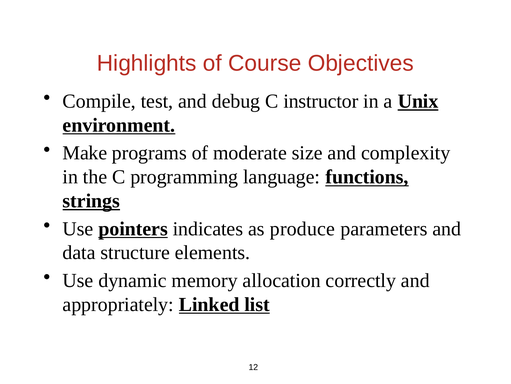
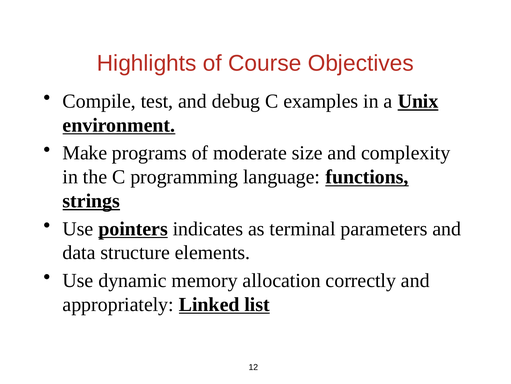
instructor: instructor -> examples
produce: produce -> terminal
